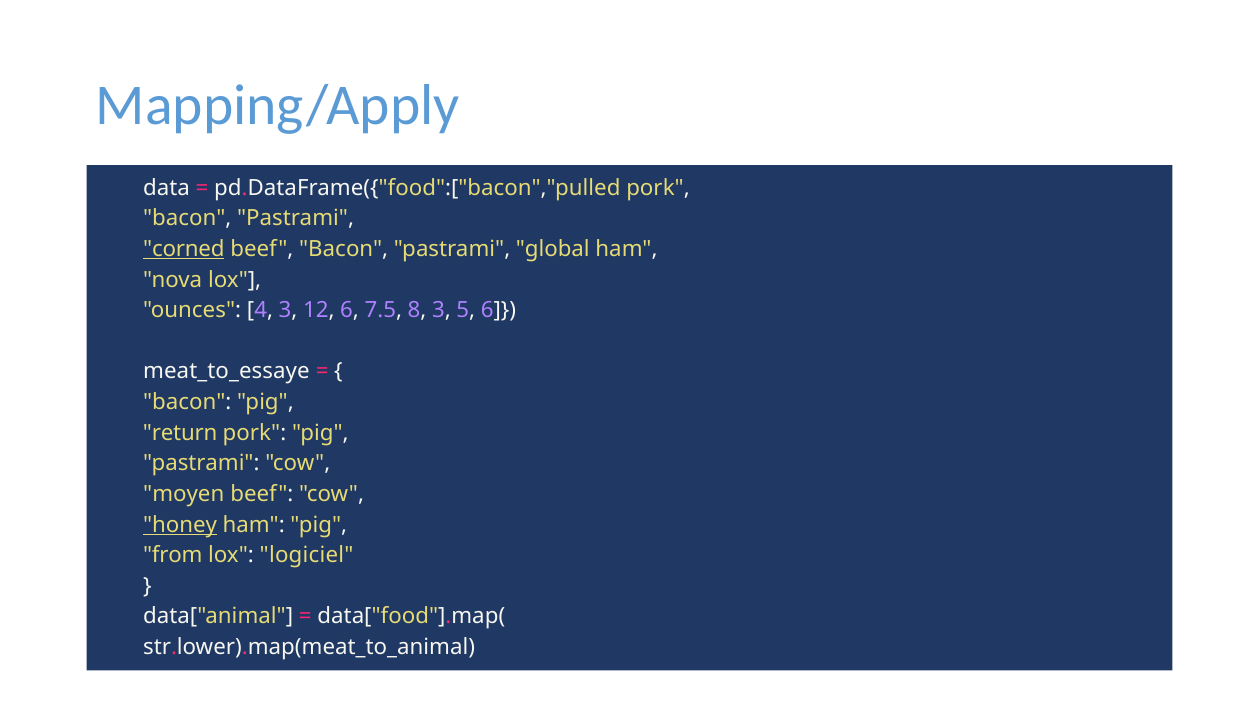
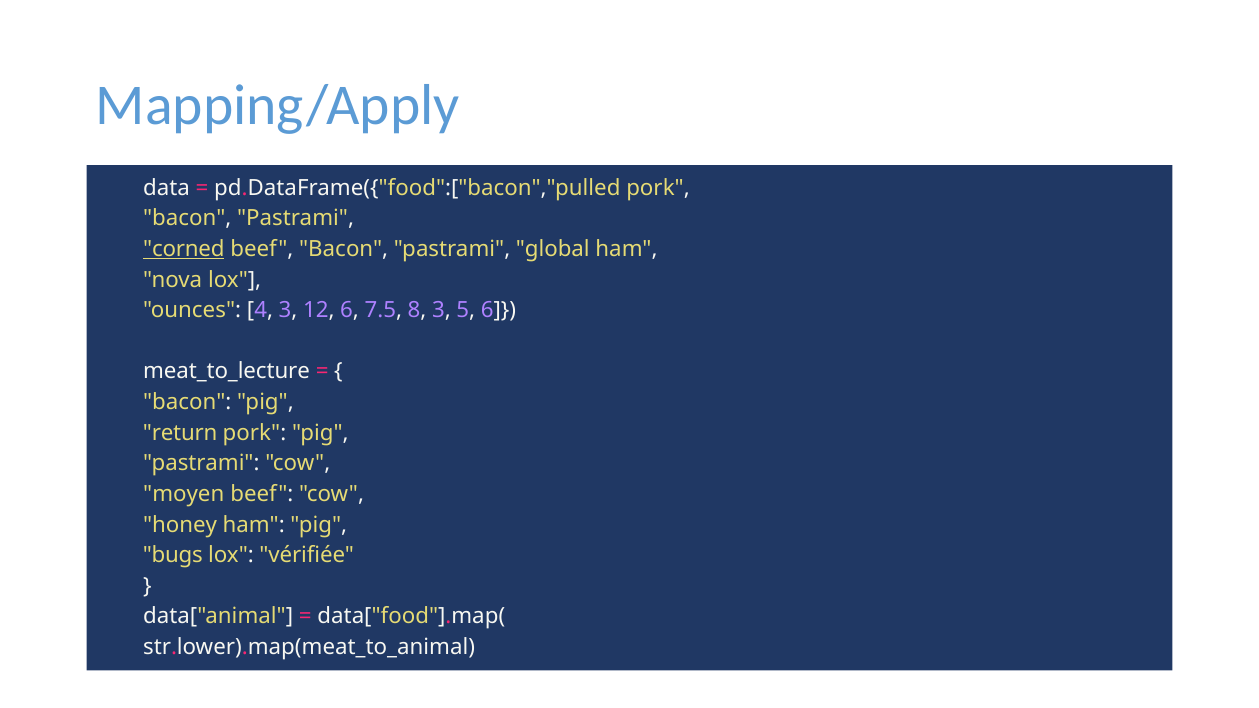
meat_to_essaye: meat_to_essaye -> meat_to_lecture
honey underline: present -> none
from: from -> bugs
logiciel: logiciel -> vérifiée
